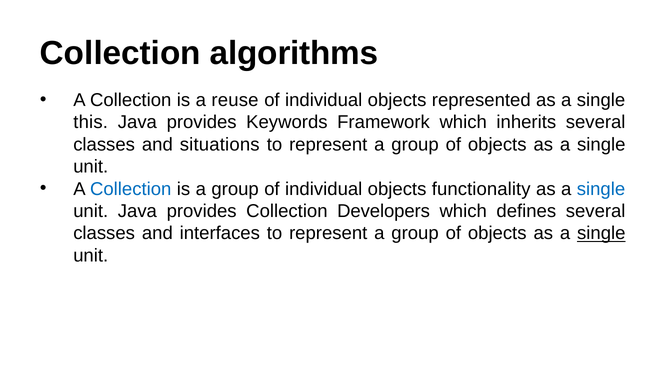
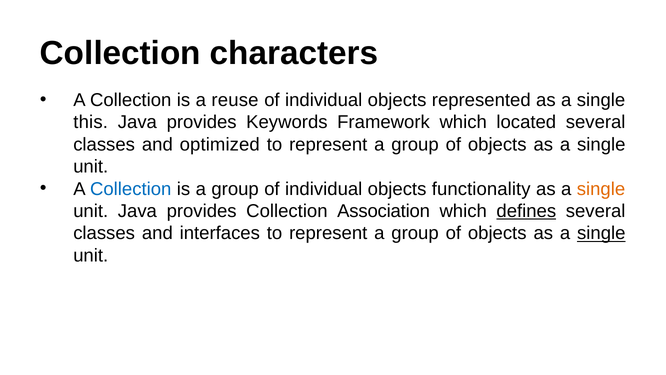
algorithms: algorithms -> characters
inherits: inherits -> located
situations: situations -> optimized
single at (601, 189) colour: blue -> orange
Developers: Developers -> Association
defines underline: none -> present
